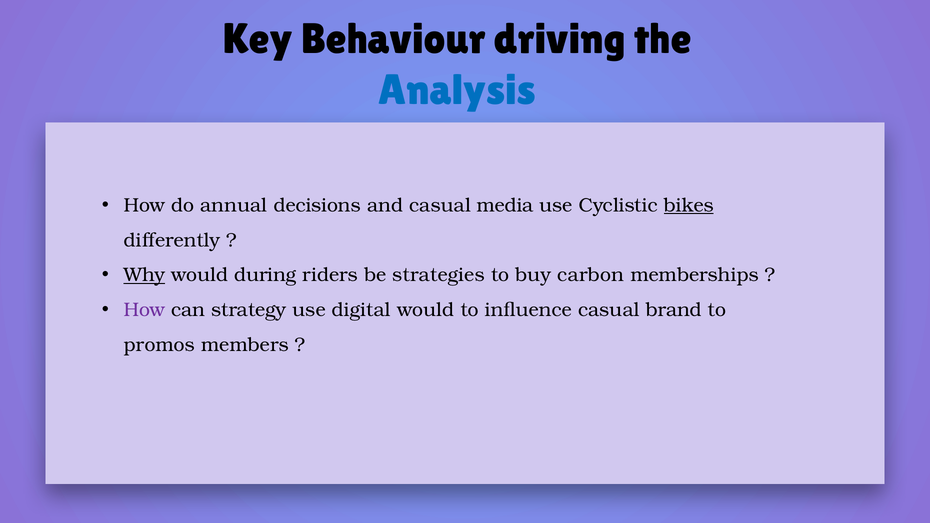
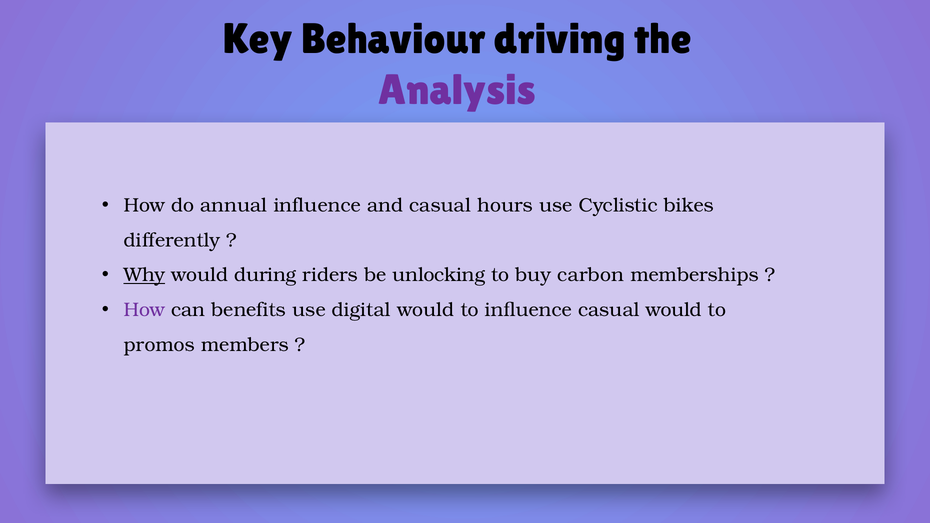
Analysis colour: blue -> purple
annual decisions: decisions -> influence
media: media -> hours
bikes underline: present -> none
strategies: strategies -> unlocking
strategy: strategy -> benefits
casual brand: brand -> would
